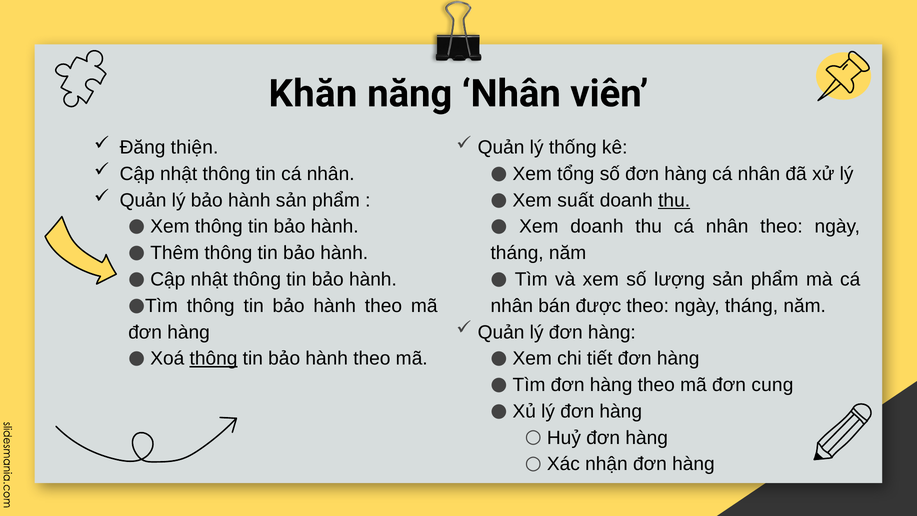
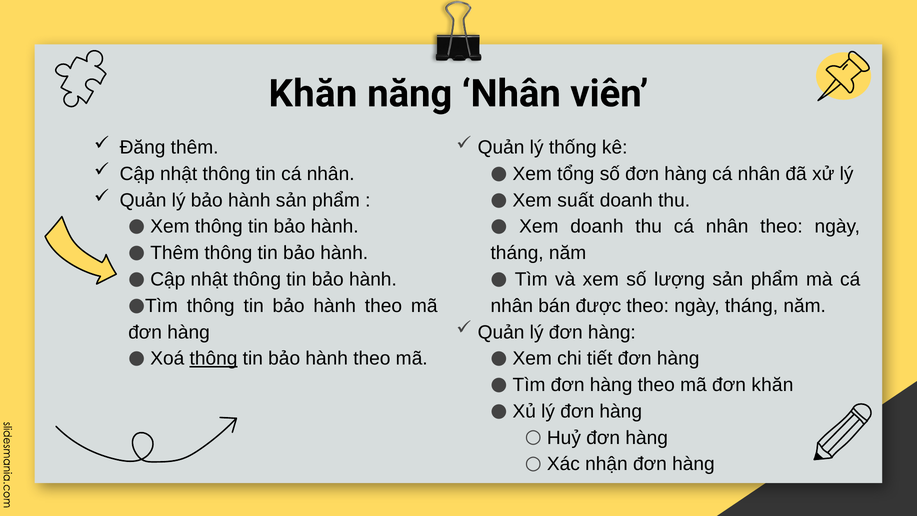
Đăng thiện: thiện -> thêm
thu at (674, 200) underline: present -> none
đơn cung: cung -> khăn
